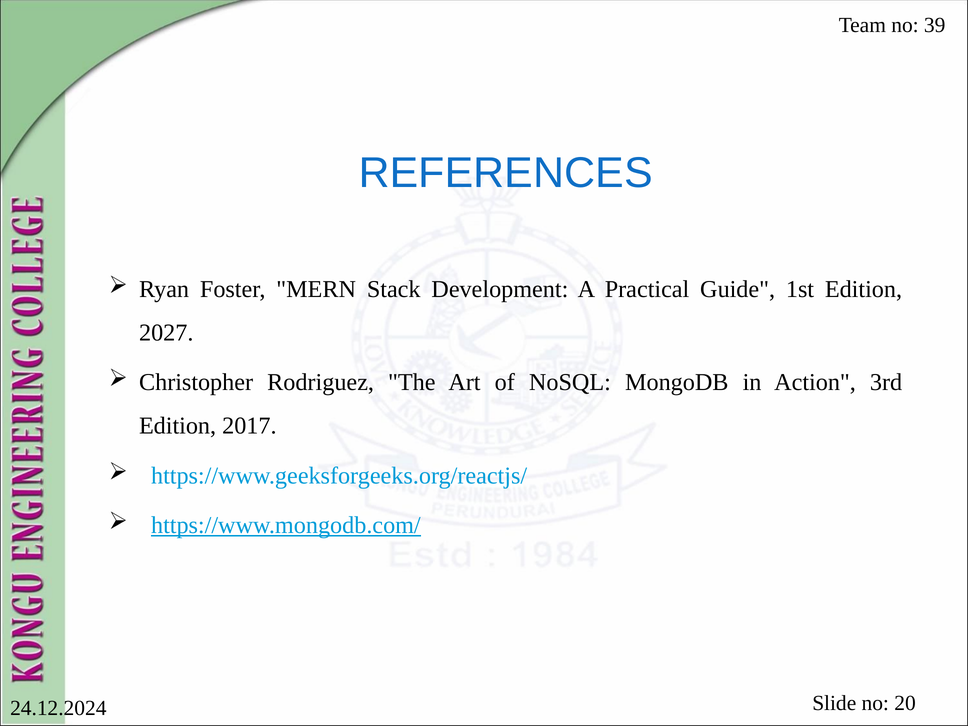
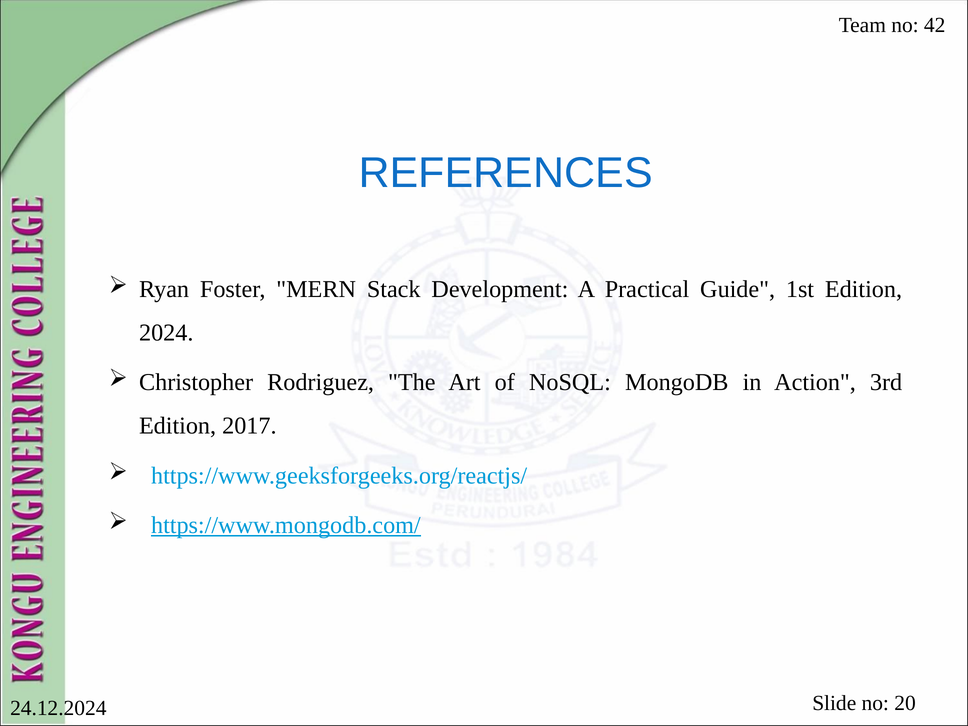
39: 39 -> 42
2027: 2027 -> 2024
